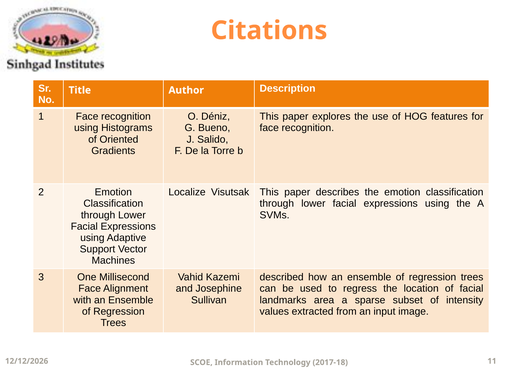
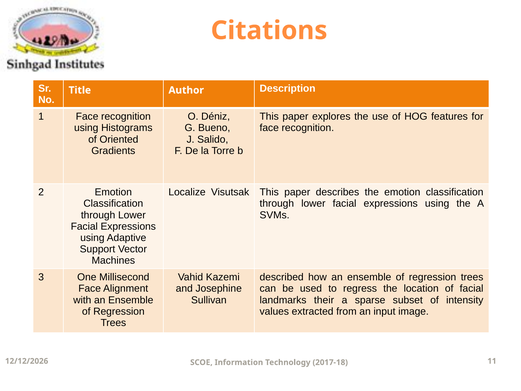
area: area -> their
